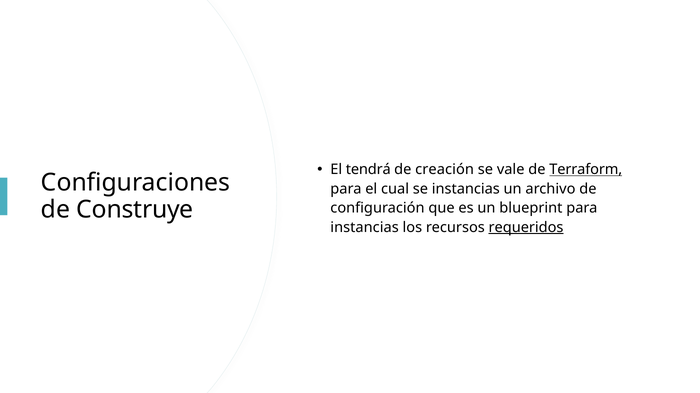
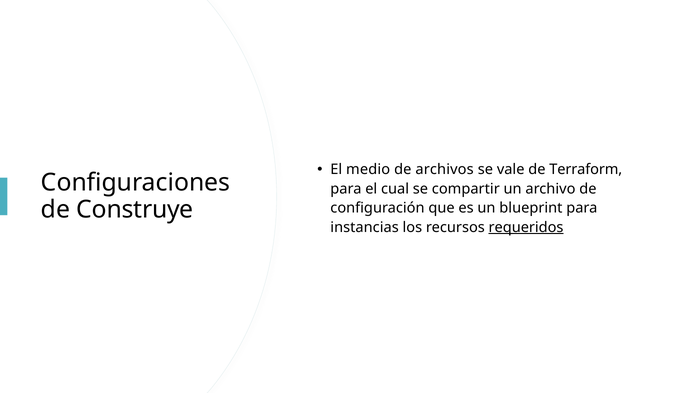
tendrá: tendrá -> medio
creación: creación -> archivos
Terraform underline: present -> none
se instancias: instancias -> compartir
